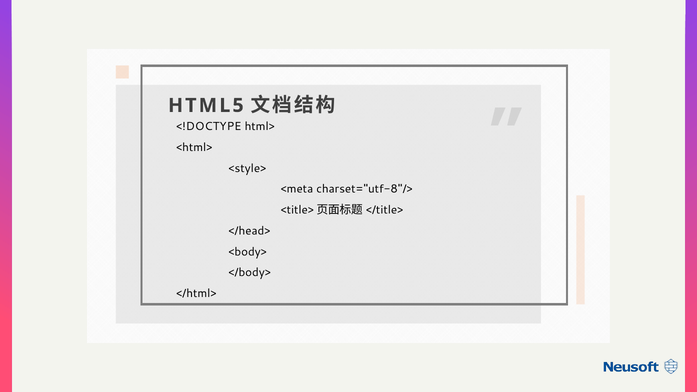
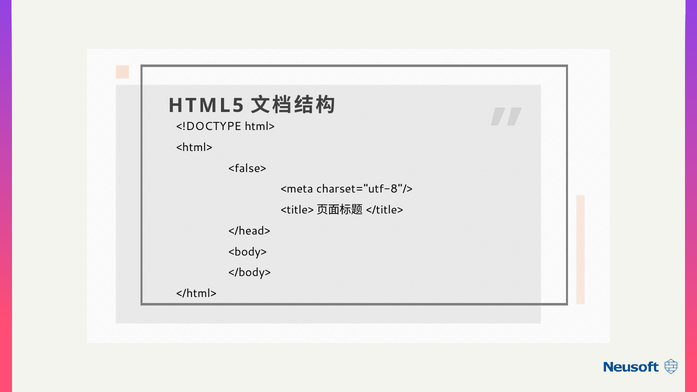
<style>: <style> -> <false>
